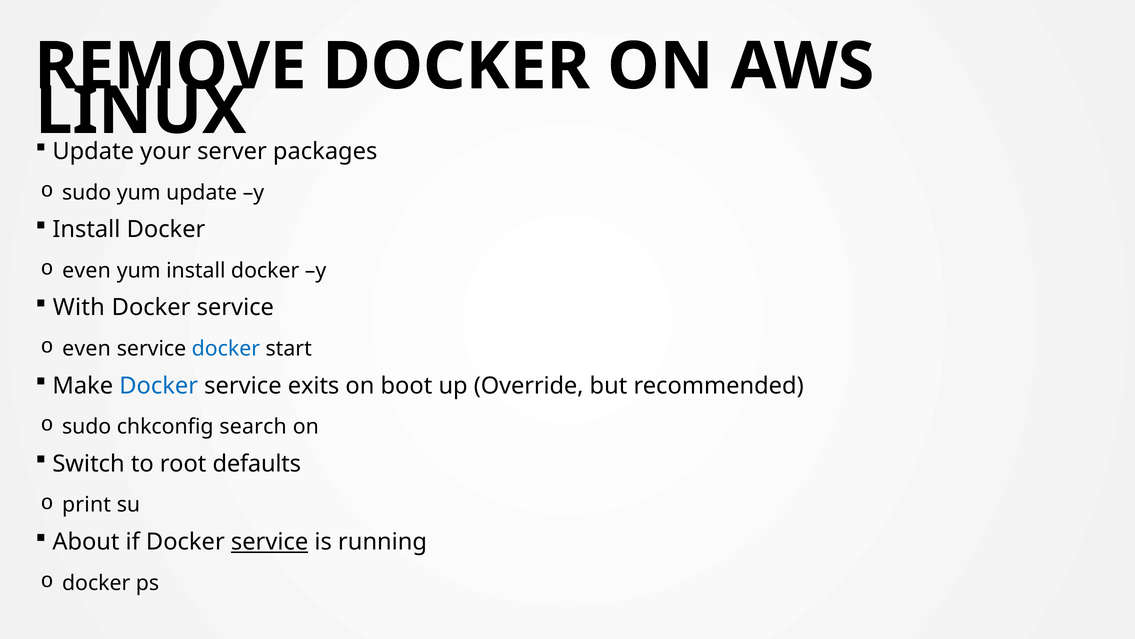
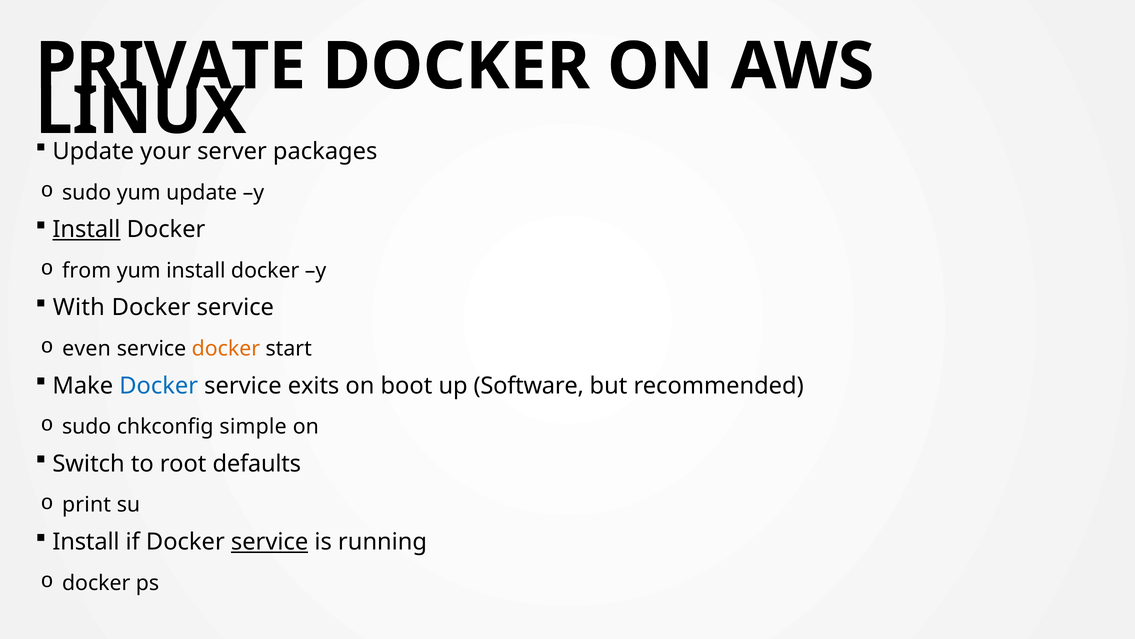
REMOVE: REMOVE -> PRIVATE
Install at (86, 229) underline: none -> present
even at (87, 270): even -> from
docker at (226, 348) colour: blue -> orange
Override: Override -> Software
search: search -> simple
About at (86, 541): About -> Install
